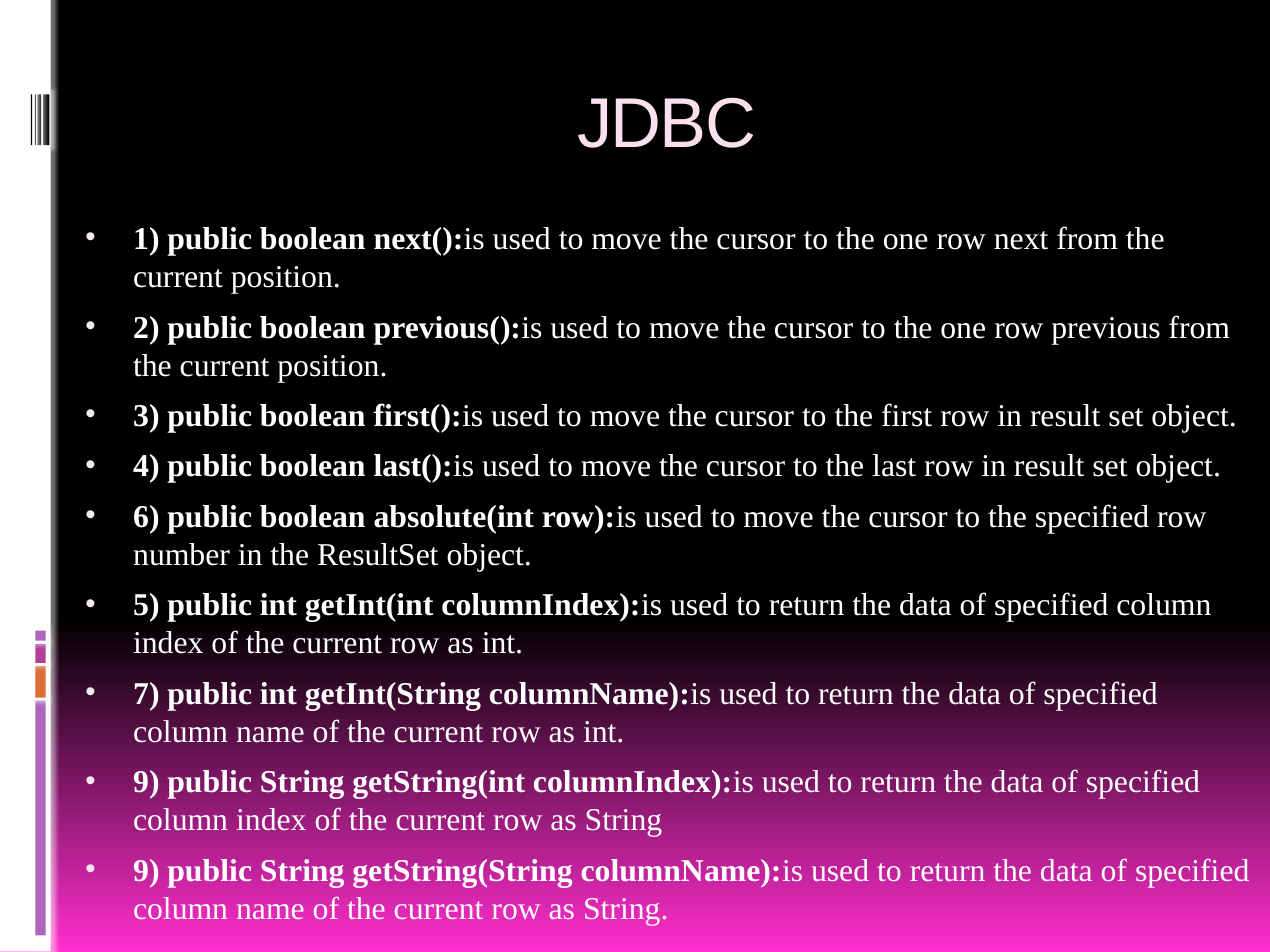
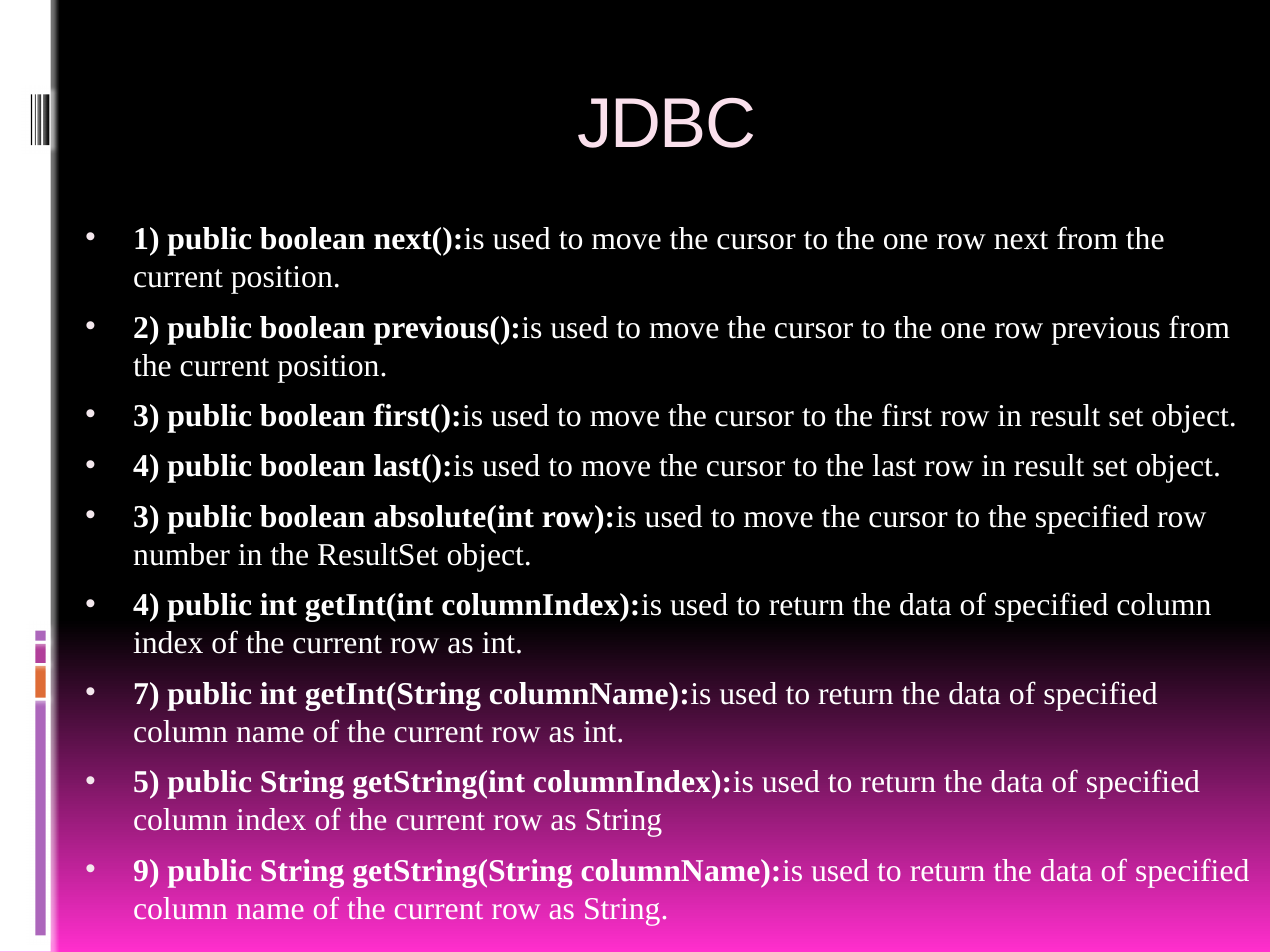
6 at (146, 517): 6 -> 3
5 at (146, 606): 5 -> 4
9 at (146, 783): 9 -> 5
